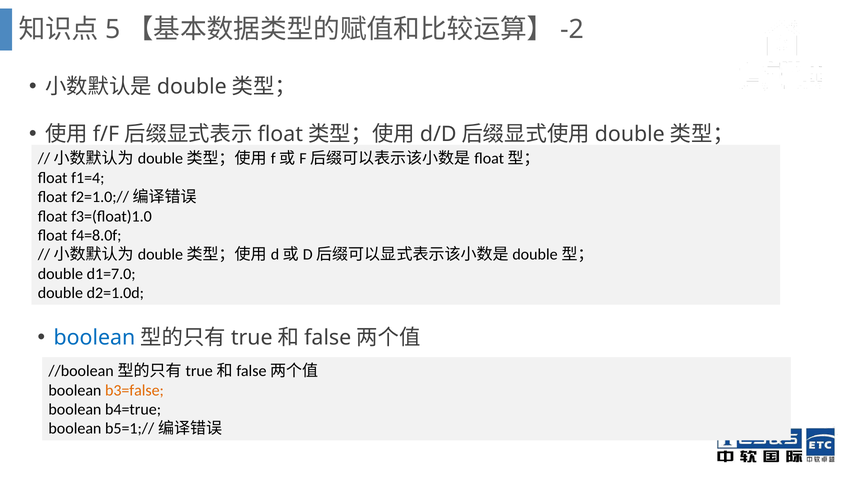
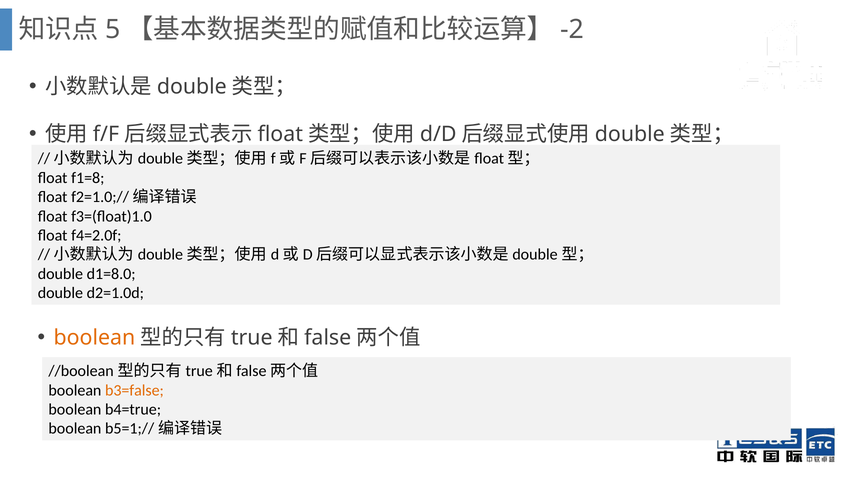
f1=4: f1=4 -> f1=8
f4=8.0f: f4=8.0f -> f4=2.0f
d1=7.0: d1=7.0 -> d1=8.0
boolean at (94, 338) colour: blue -> orange
